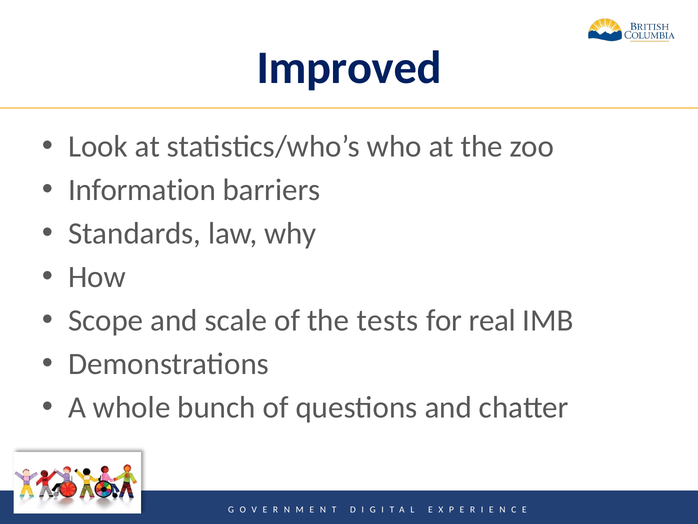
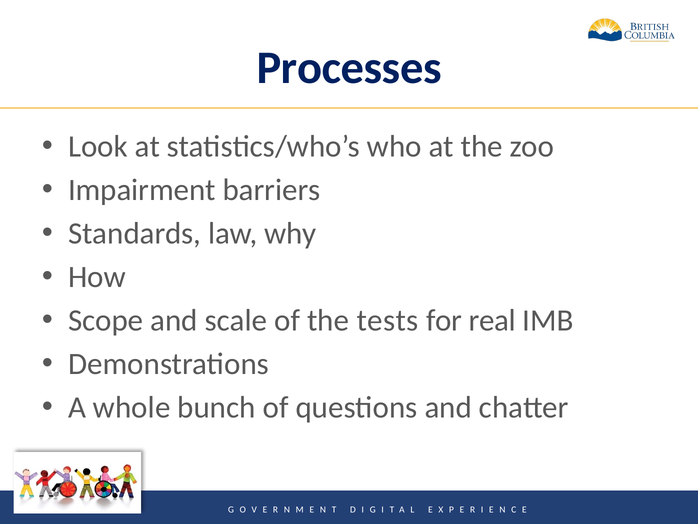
Improved: Improved -> Processes
Information: Information -> Impairment
